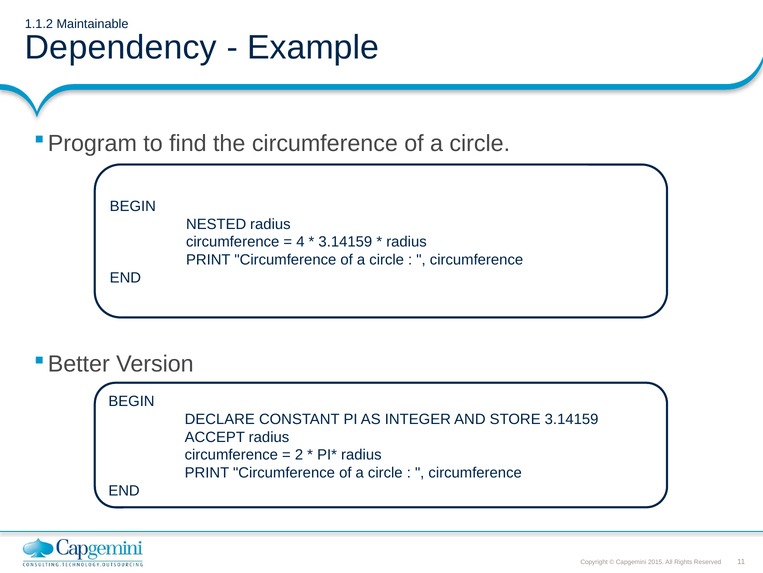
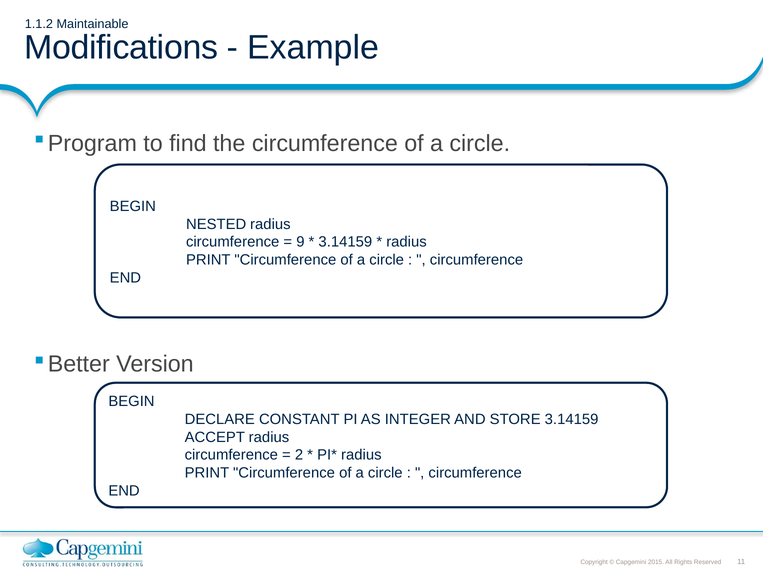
Dependency: Dependency -> Modifications
4: 4 -> 9
